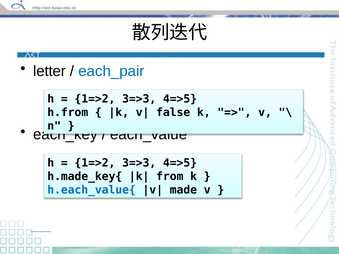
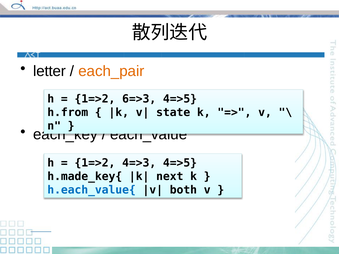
each_pair colour: blue -> orange
3=>3 at (139, 99): 3=>3 -> 6=>3
false: false -> state
3=>3 at (139, 163): 3=>3 -> 4=>3
from: from -> next
made: made -> both
